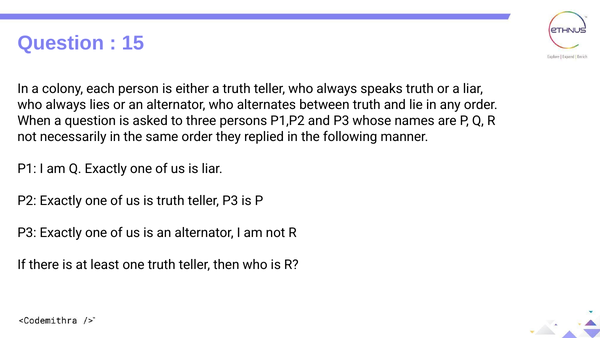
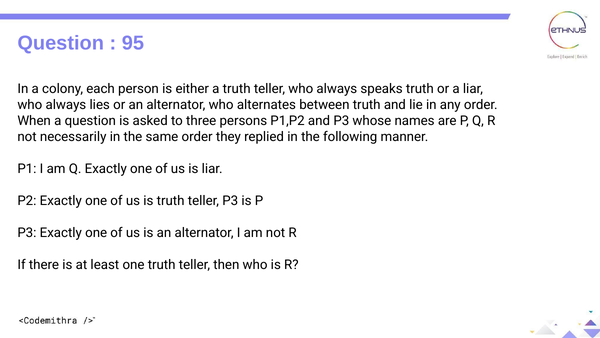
15: 15 -> 95
